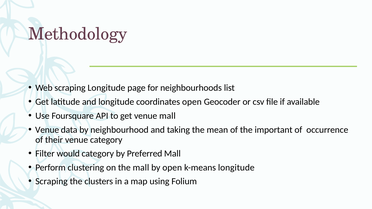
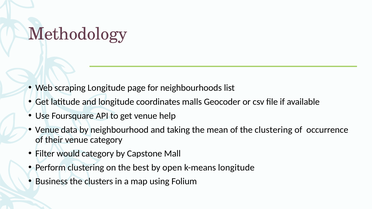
coordinates open: open -> malls
venue mall: mall -> help
the important: important -> clustering
Preferred: Preferred -> Capstone
the mall: mall -> best
Scraping at (52, 182): Scraping -> Business
